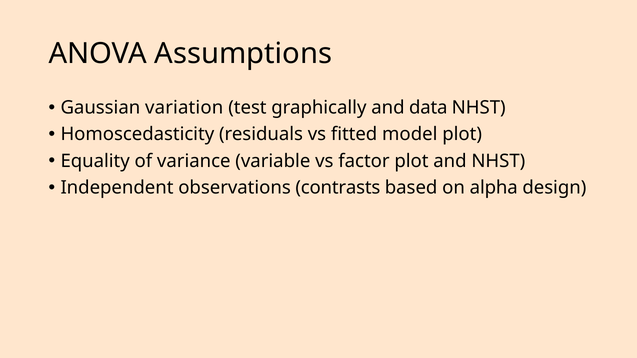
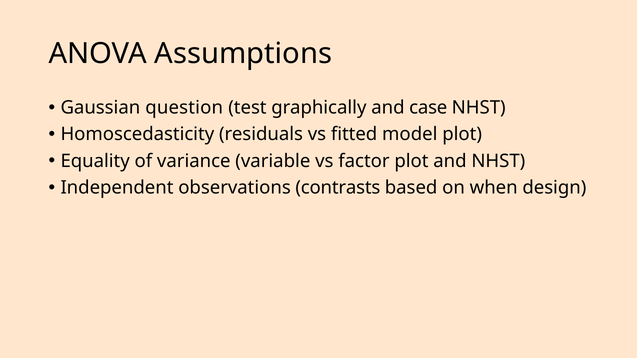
variation: variation -> question
data: data -> case
alpha: alpha -> when
